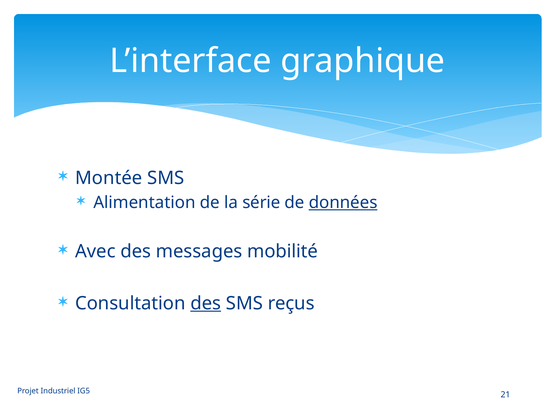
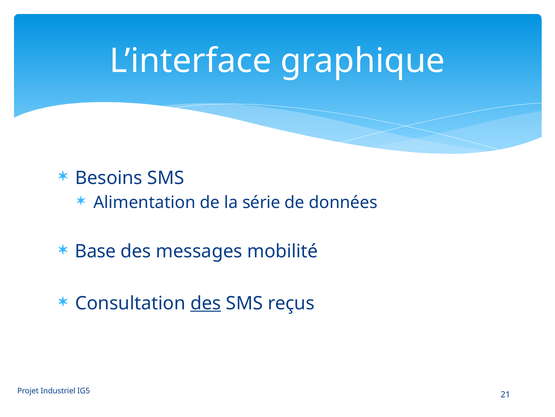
Montée: Montée -> Besoins
données underline: present -> none
Avec: Avec -> Base
